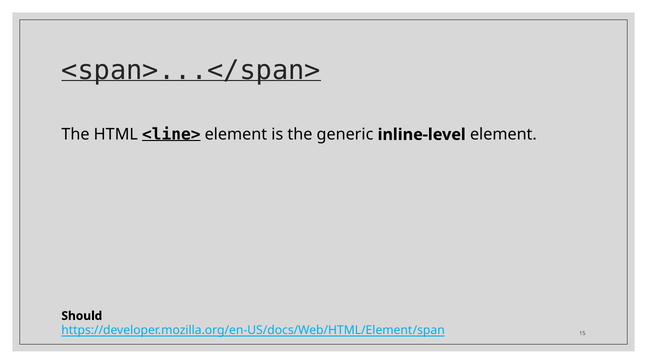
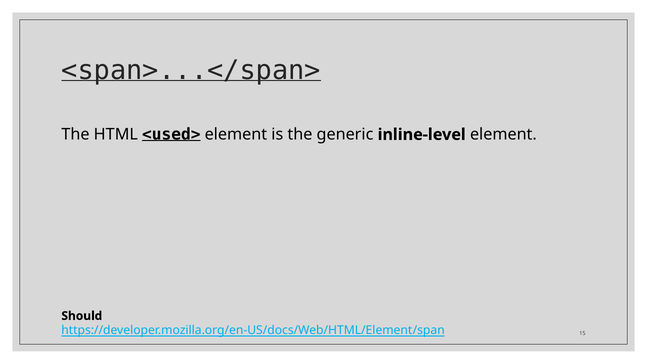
<line>: <line> -> <used>
